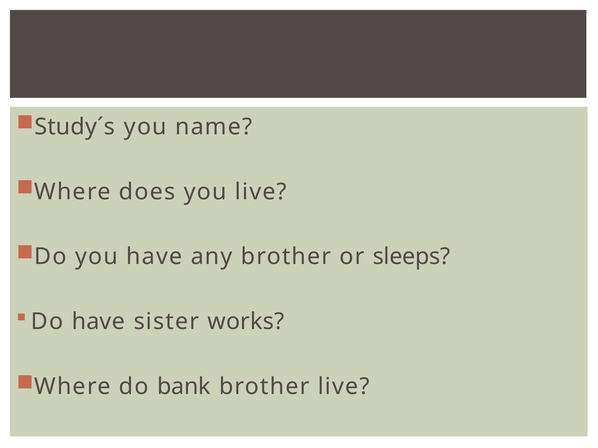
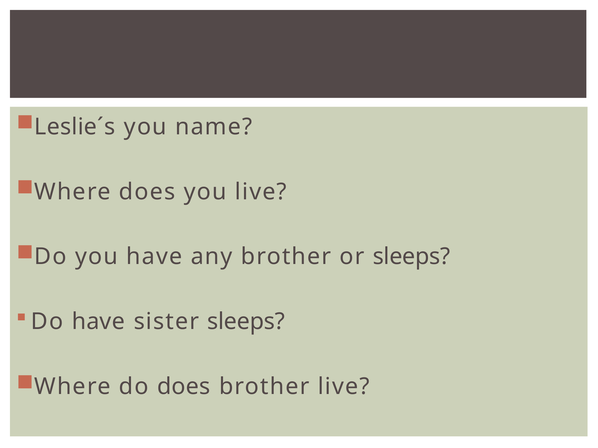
Study´s: Study´s -> Leslie´s
sister works: works -> sleeps
do bank: bank -> does
